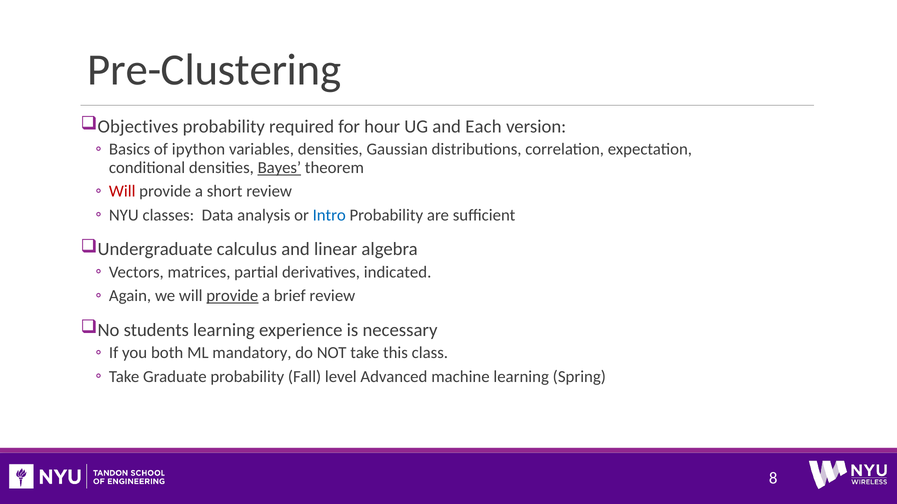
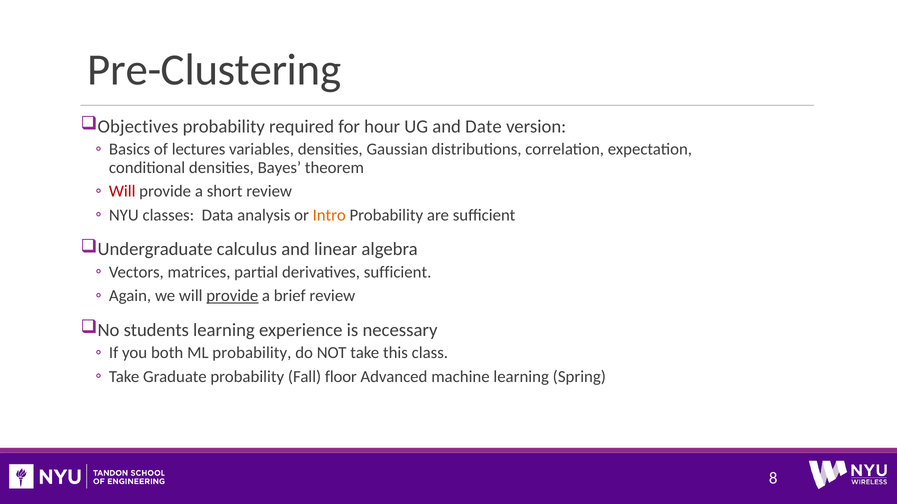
Each: Each -> Date
ipython: ipython -> lectures
Bayes underline: present -> none
Intro colour: blue -> orange
derivatives indicated: indicated -> sufficient
ML mandatory: mandatory -> probability
level: level -> floor
